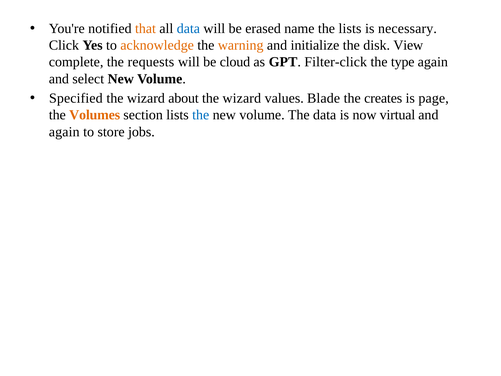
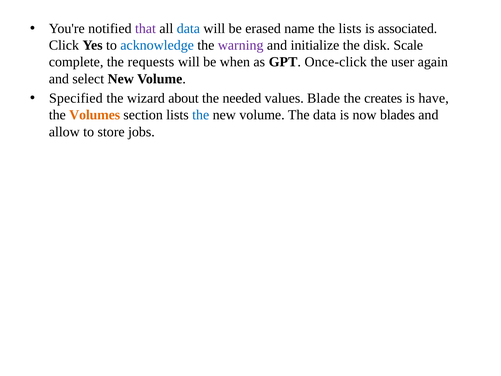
that colour: orange -> purple
necessary: necessary -> associated
acknowledge colour: orange -> blue
warning colour: orange -> purple
View: View -> Scale
cloud: cloud -> when
Filter-click: Filter-click -> Once-click
type: type -> user
wizard at (242, 98): wizard -> needed
page: page -> have
virtual: virtual -> blades
again at (64, 132): again -> allow
